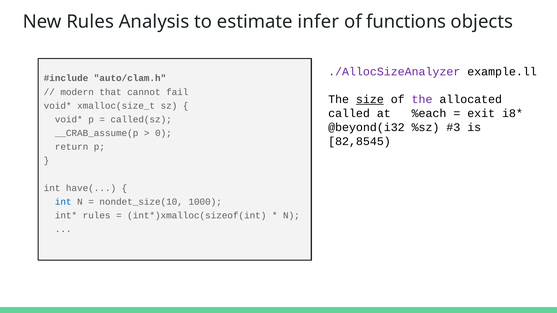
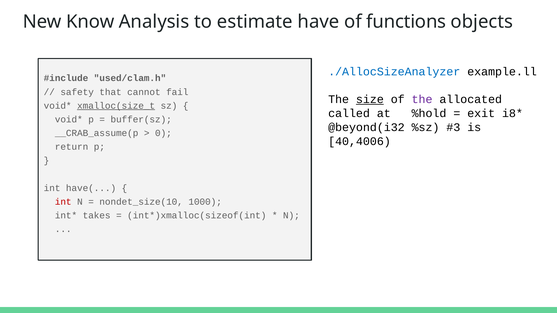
New Rules: Rules -> Know
infer: infer -> have
./AllocSizeAnalyzer colour: purple -> blue
auto/clam.h: auto/clam.h -> used/clam.h
modern: modern -> safety
xmalloc(size_t underline: none -> present
%each: %each -> %hold
called(sz: called(sz -> buffer(sz
82,8545: 82,8545 -> 40,4006
int at (63, 202) colour: blue -> red
rules at (97, 216): rules -> takes
